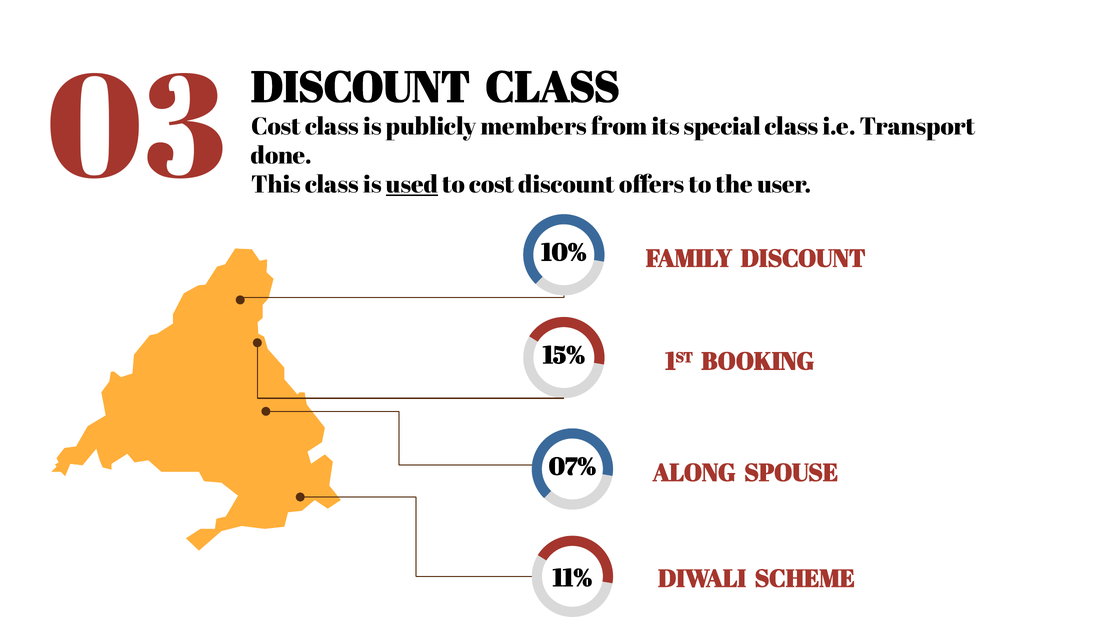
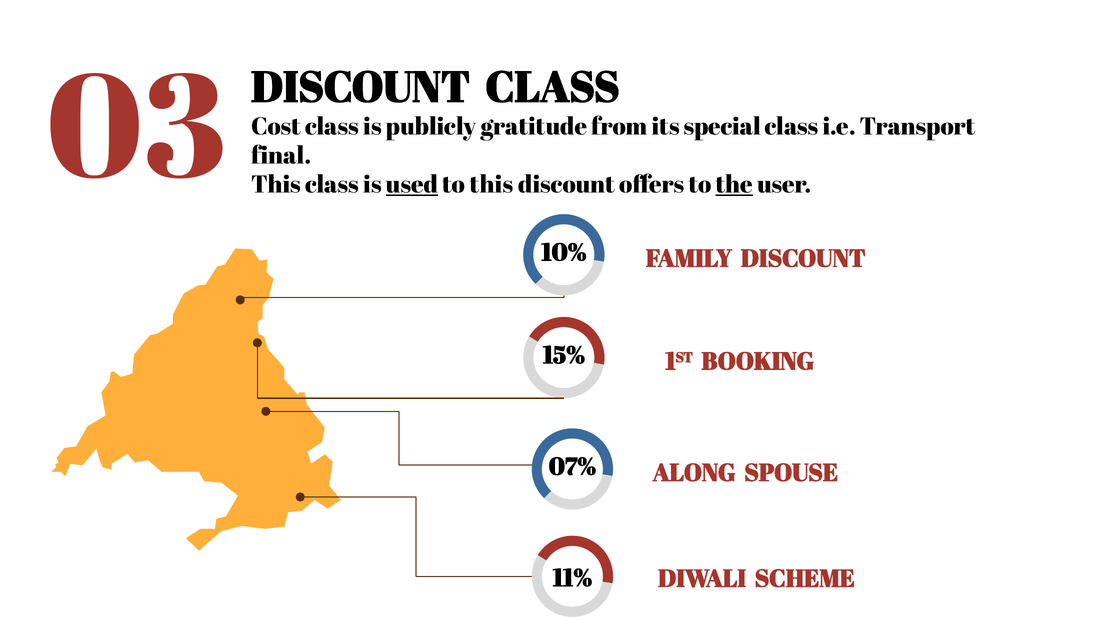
members: members -> gratitude
done: done -> final
to cost: cost -> this
the underline: none -> present
